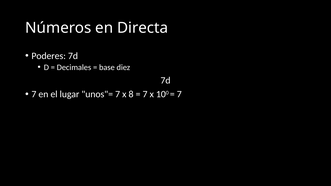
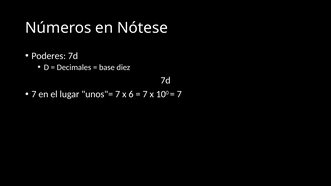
Directa: Directa -> Nótese
8: 8 -> 6
